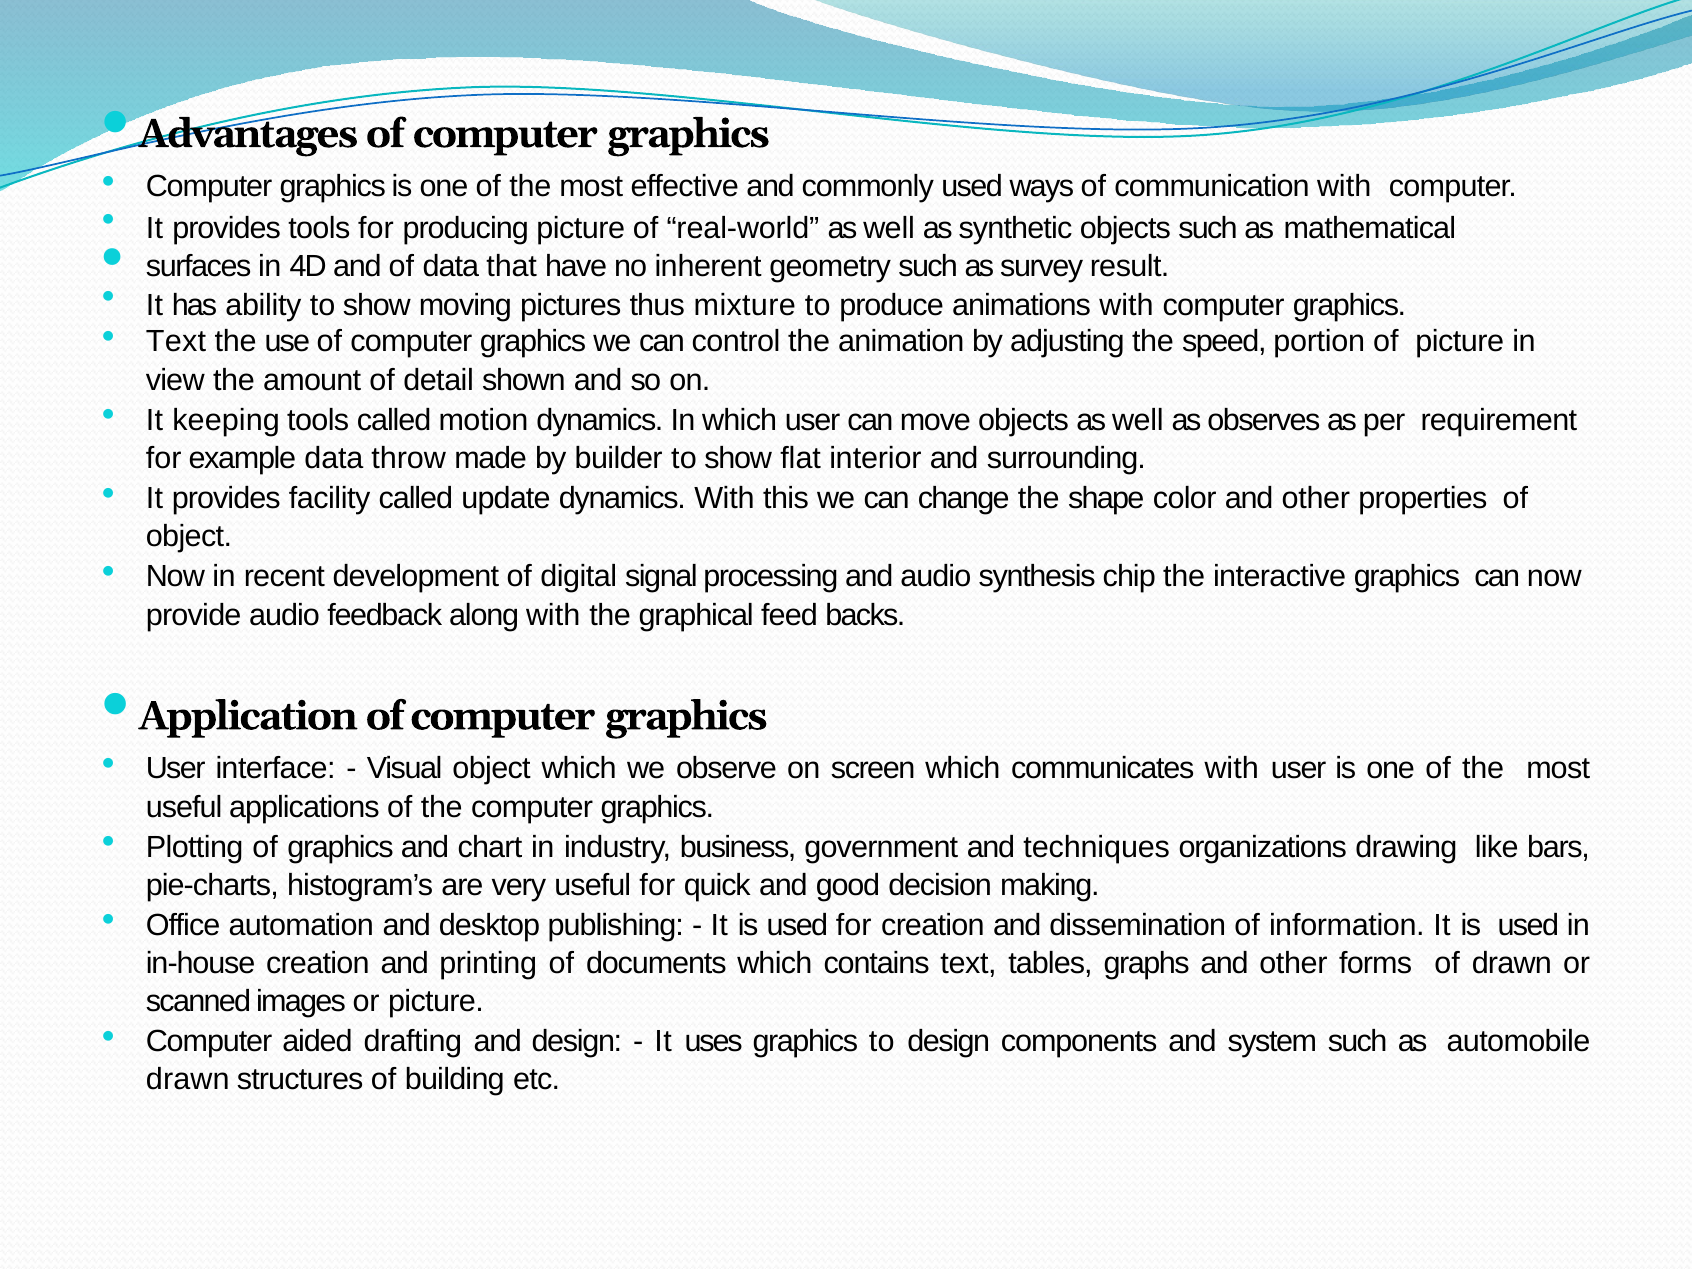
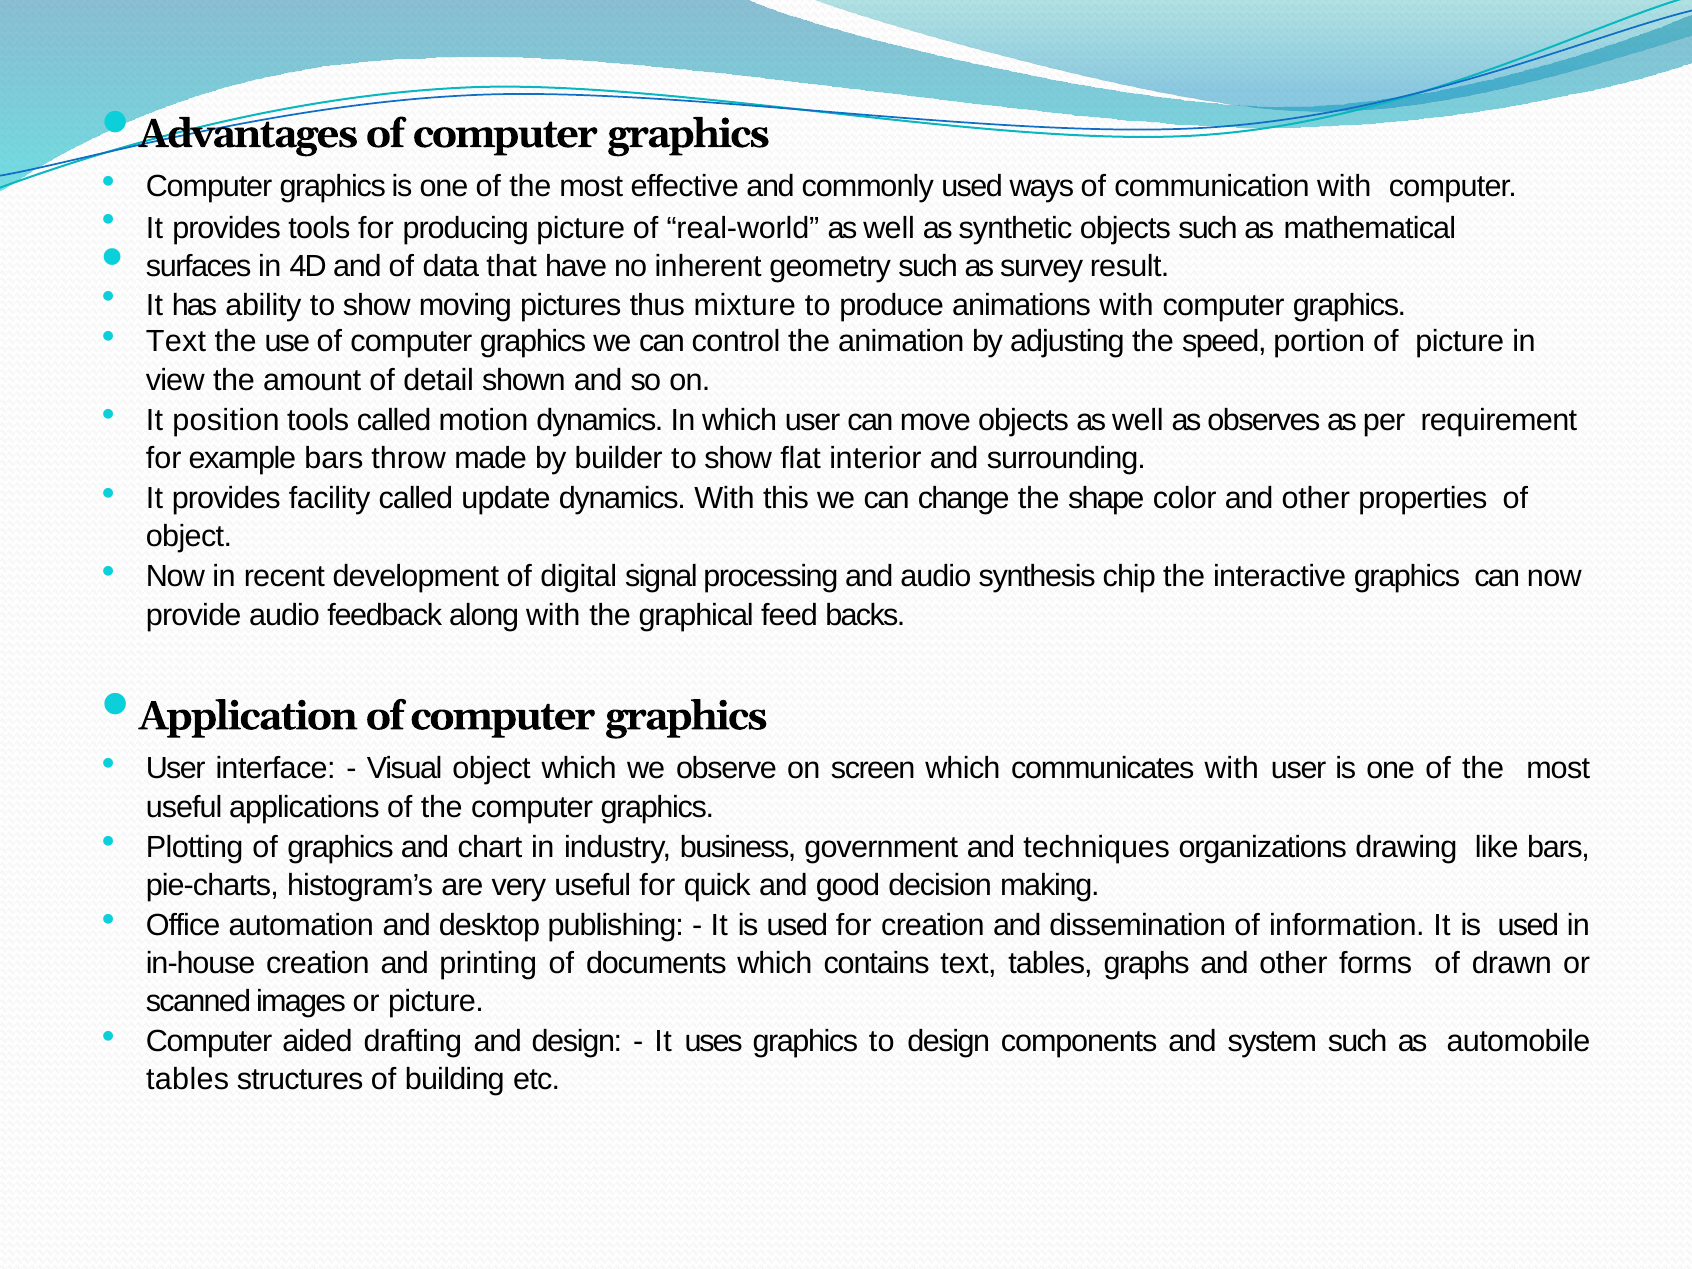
keeping: keeping -> position
example data: data -> bars
drawn at (188, 1080): drawn -> tables
